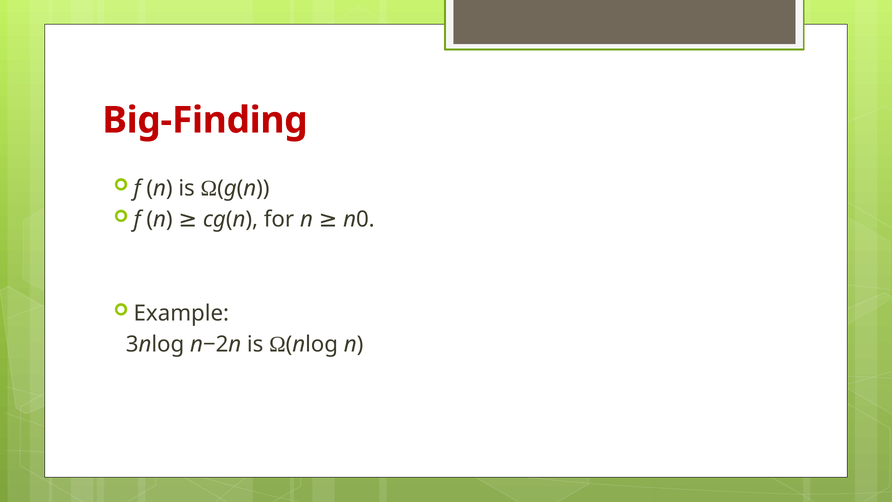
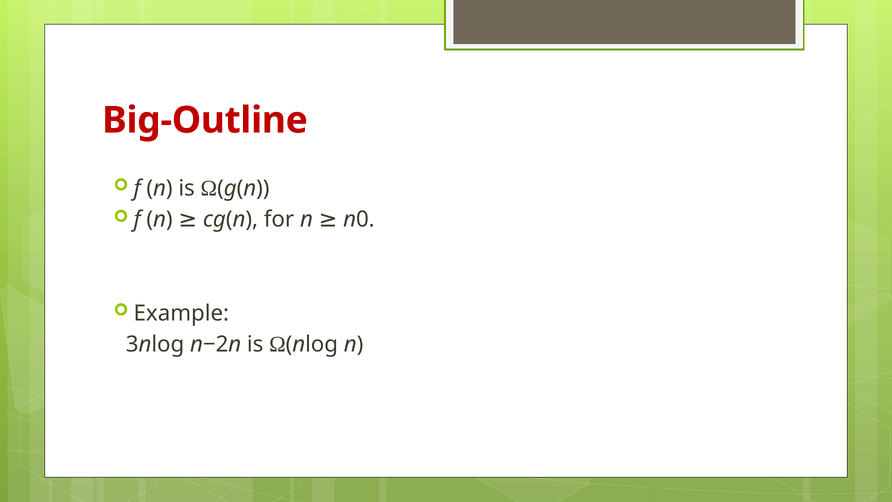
Big-Finding: Big-Finding -> Big-Outline
